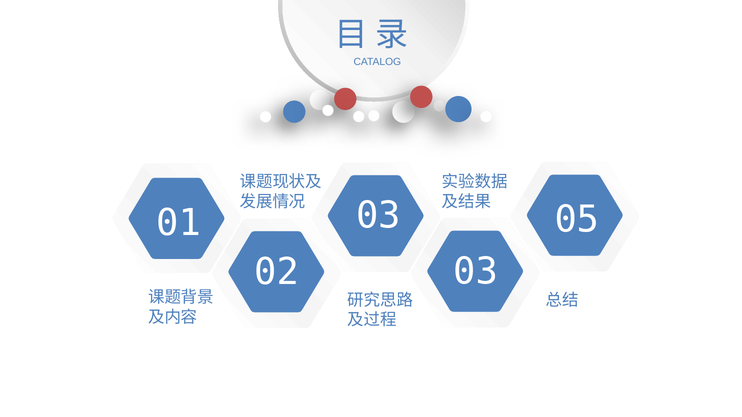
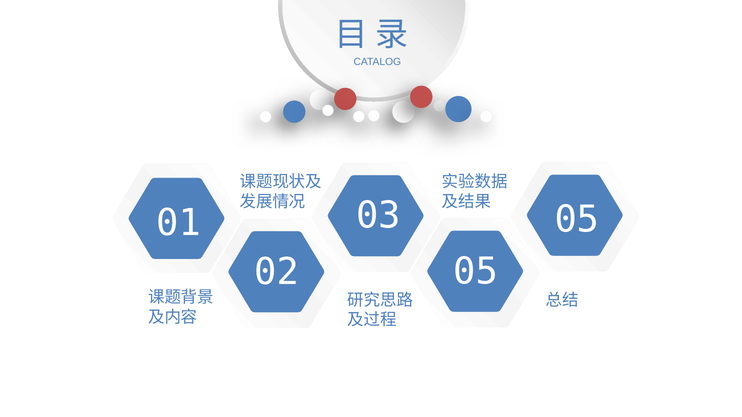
02 03: 03 -> 05
